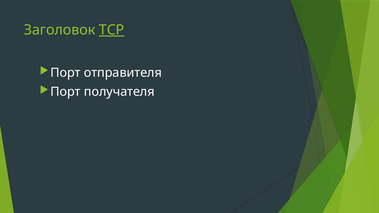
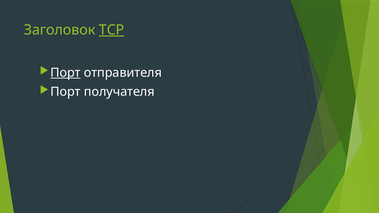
Порт at (65, 73) underline: none -> present
